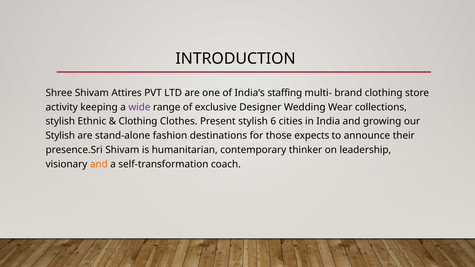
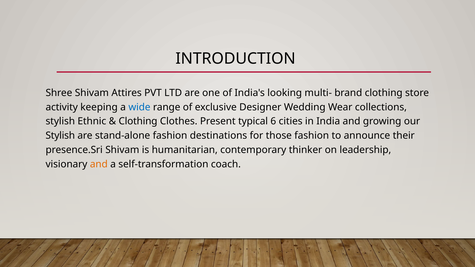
staffing: staffing -> looking
wide colour: purple -> blue
Present stylish: stylish -> typical
those expects: expects -> fashion
